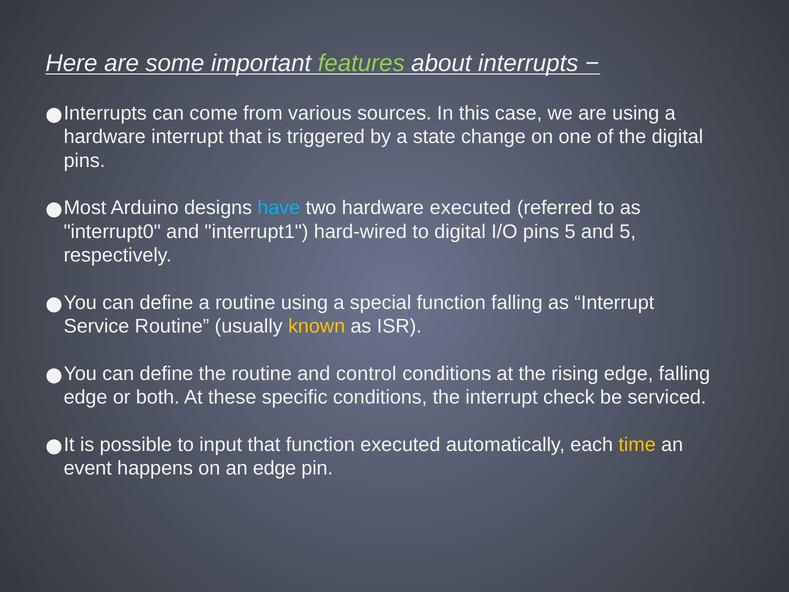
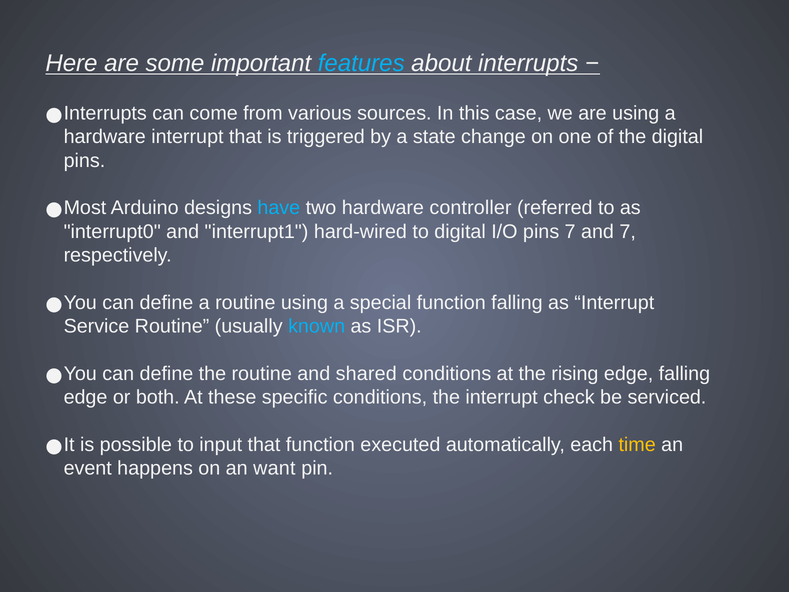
features colour: light green -> light blue
hardware executed: executed -> controller
pins 5: 5 -> 7
and 5: 5 -> 7
known colour: yellow -> light blue
control: control -> shared
an edge: edge -> want
